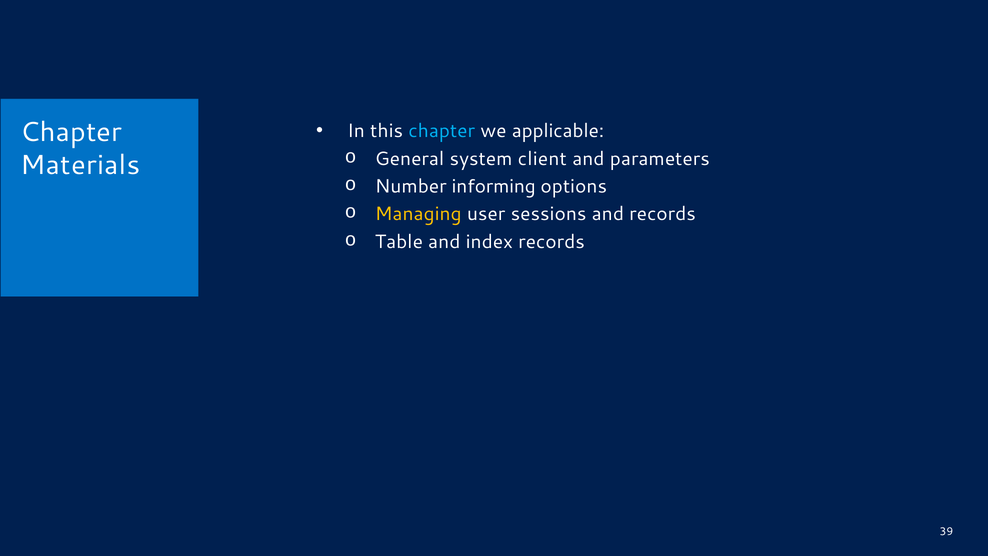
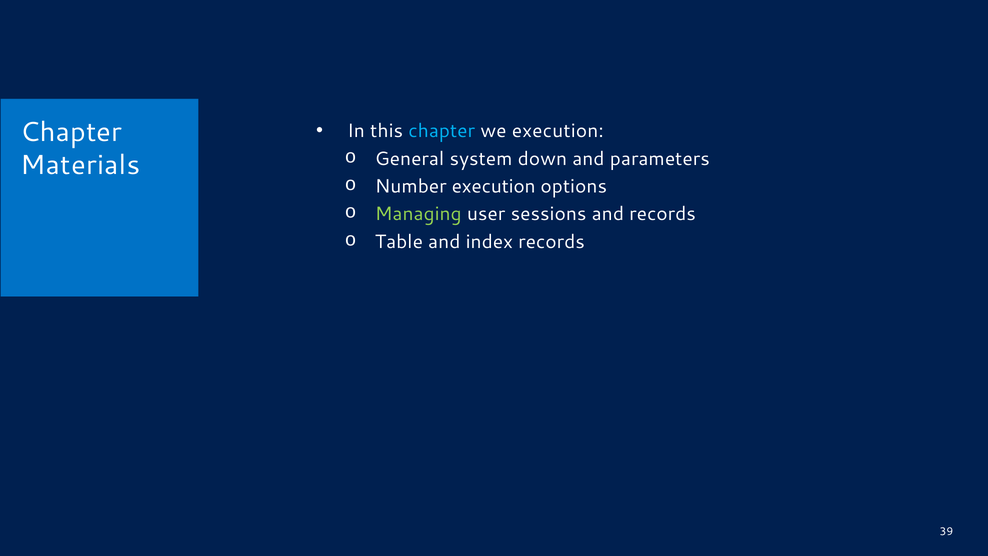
we applicable: applicable -> execution
client: client -> down
Number informing: informing -> execution
Managing colour: yellow -> light green
